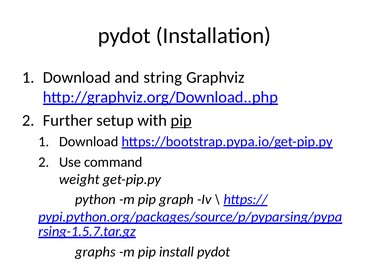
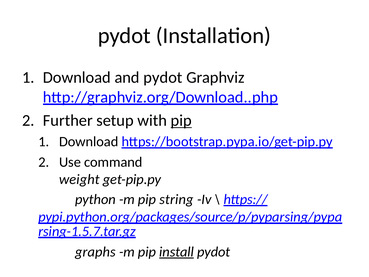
and string: string -> pydot
graph: graph -> string
install underline: none -> present
